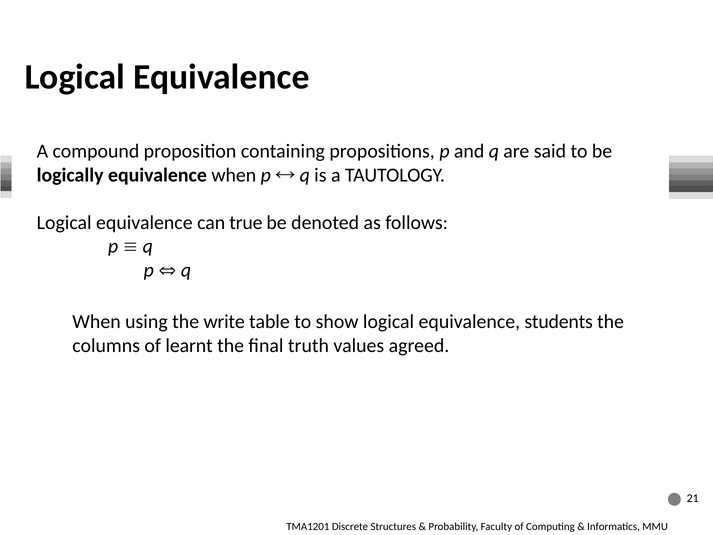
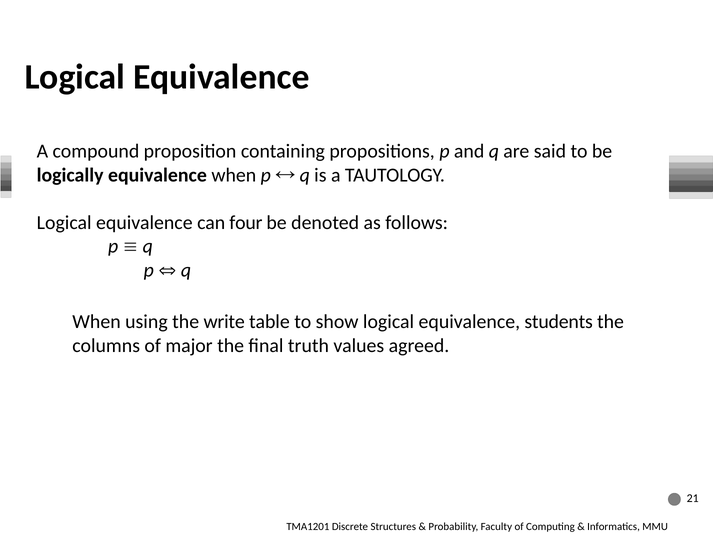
true: true -> four
learnt: learnt -> major
